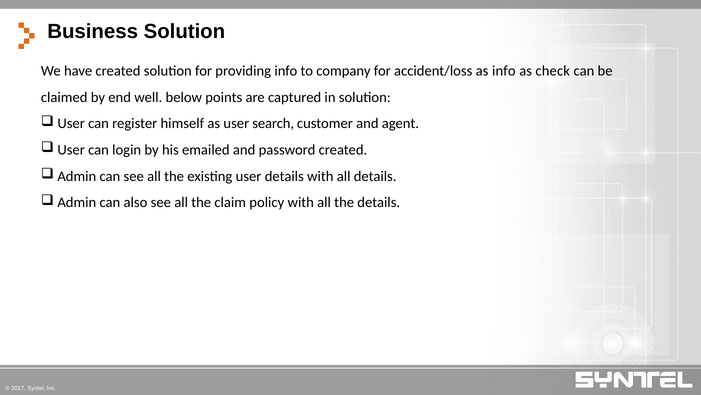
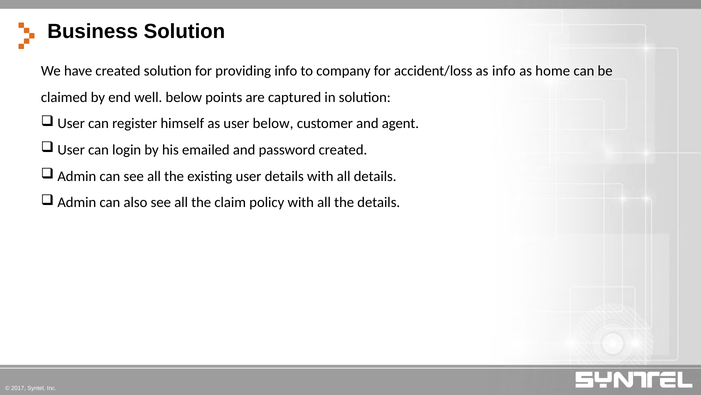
check: check -> home
user search: search -> below
